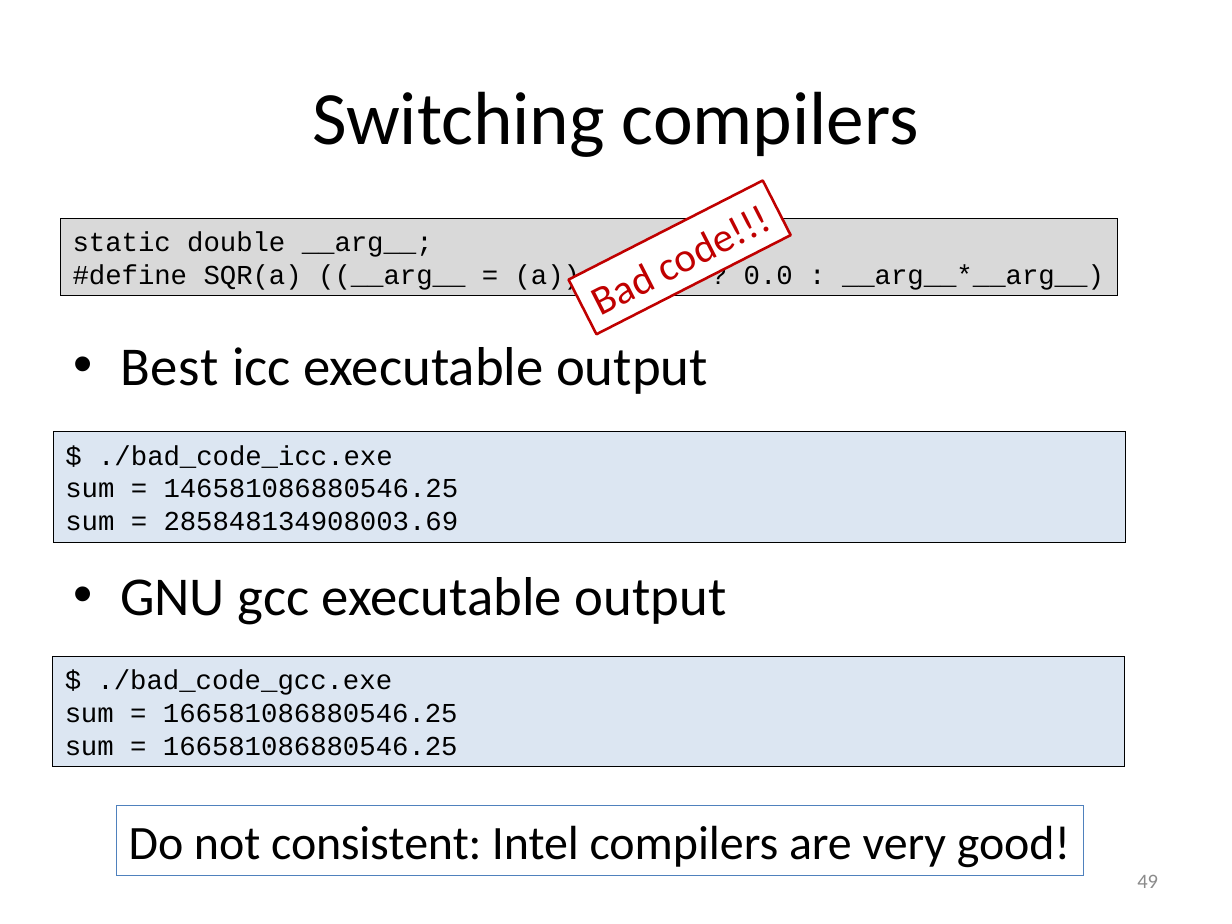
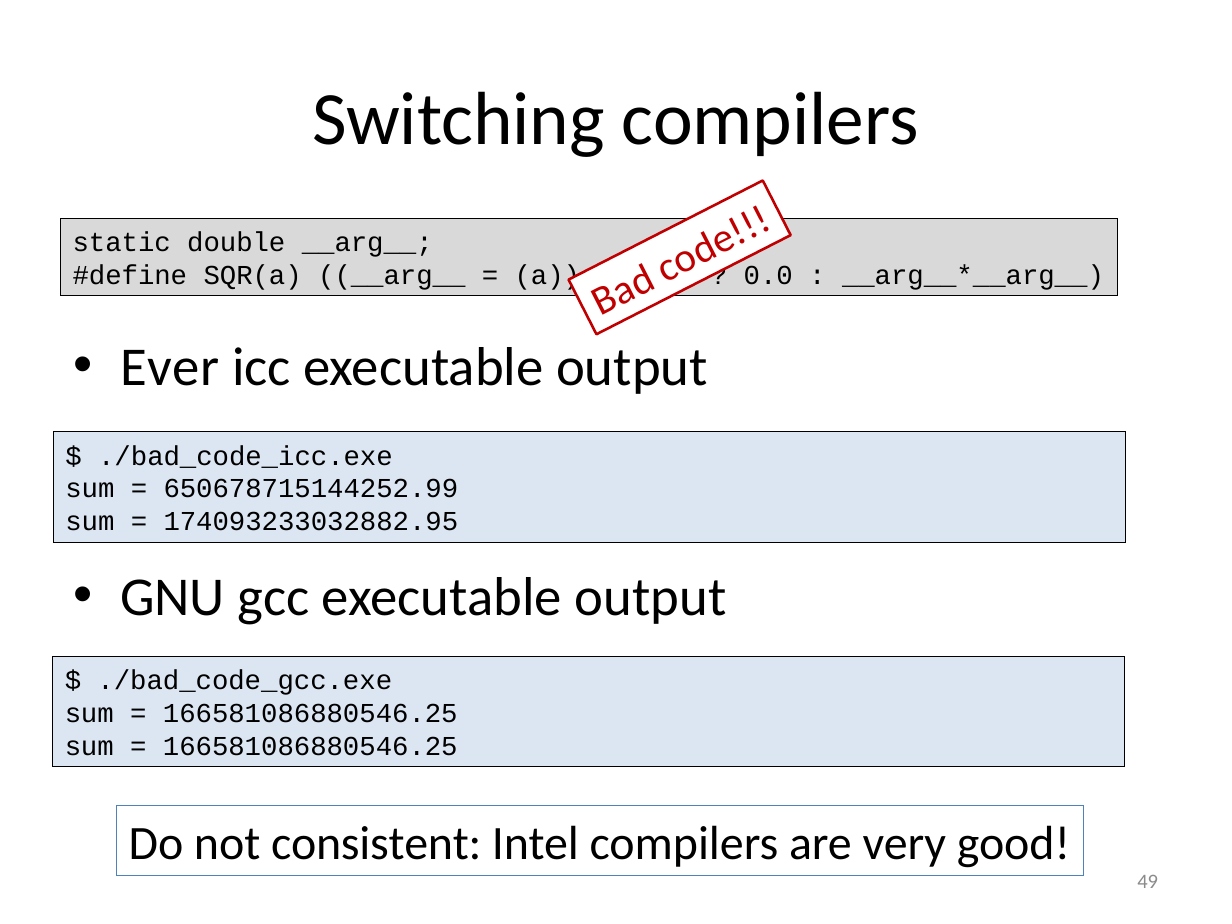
Best: Best -> Ever
146581086880546.25: 146581086880546.25 -> 650678715144252.99
285848134908003.69: 285848134908003.69 -> 174093233032882.95
